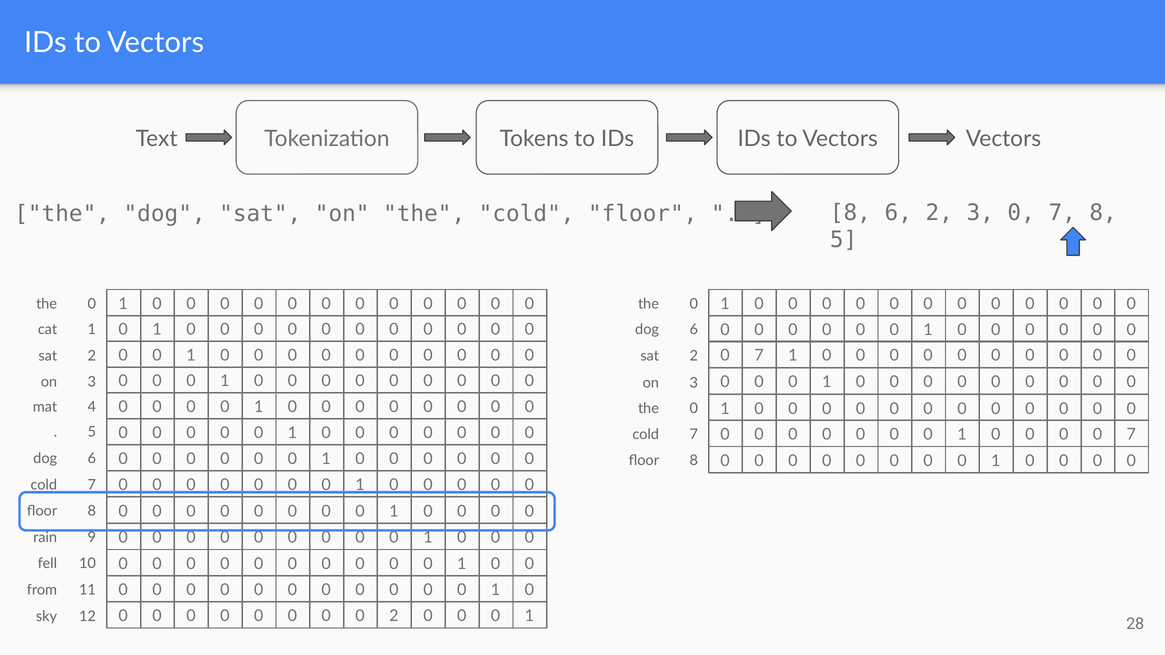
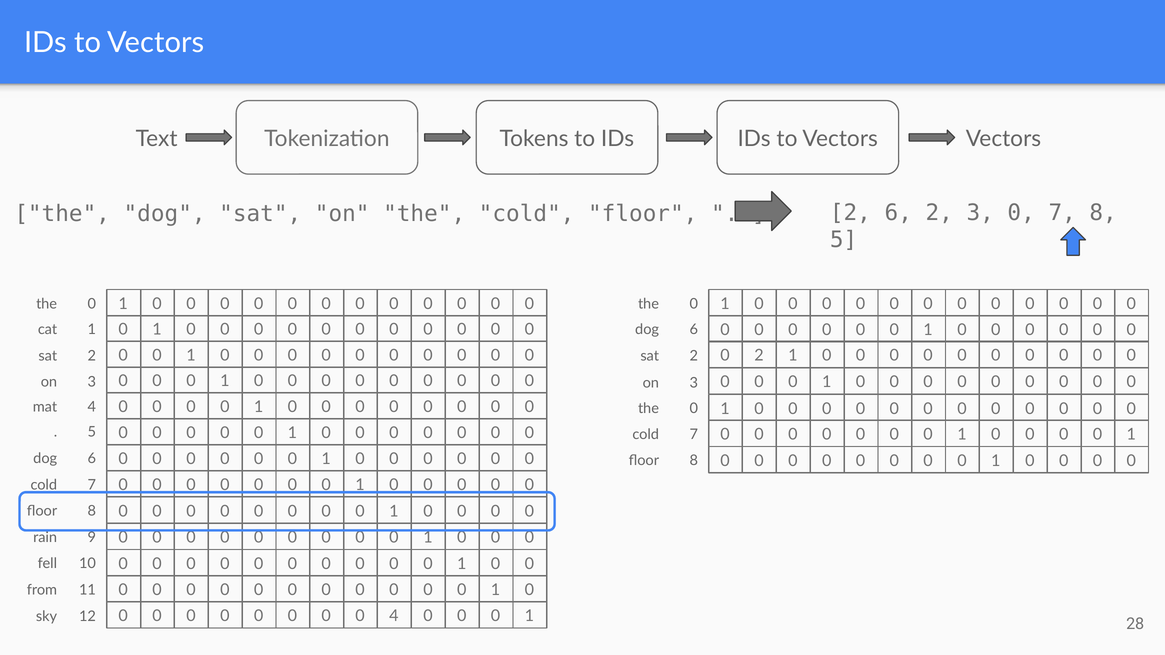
8 at (850, 213): 8 -> 2
7 at (759, 356): 7 -> 2
cold 7: 7 -> 1
0 0 2: 2 -> 4
